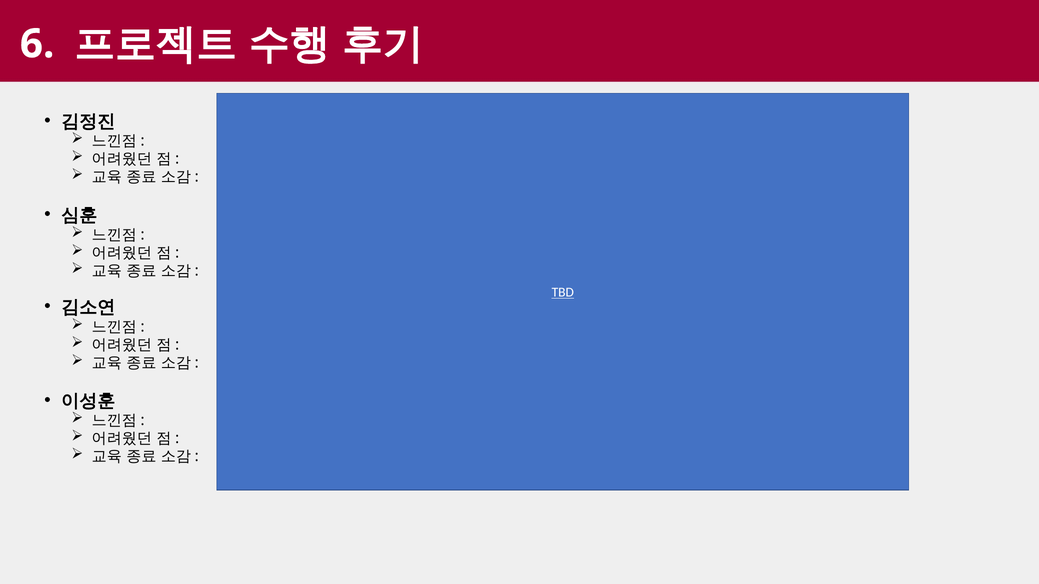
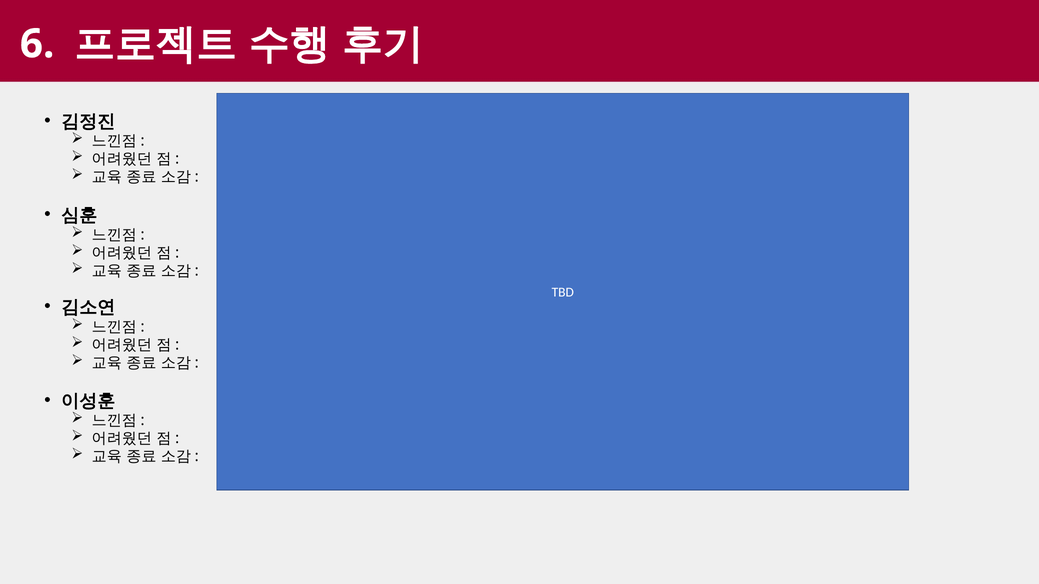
TBD underline: present -> none
